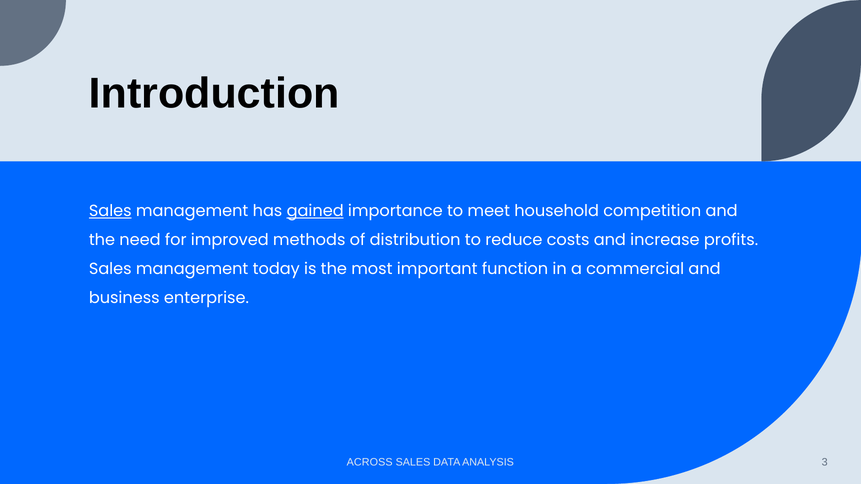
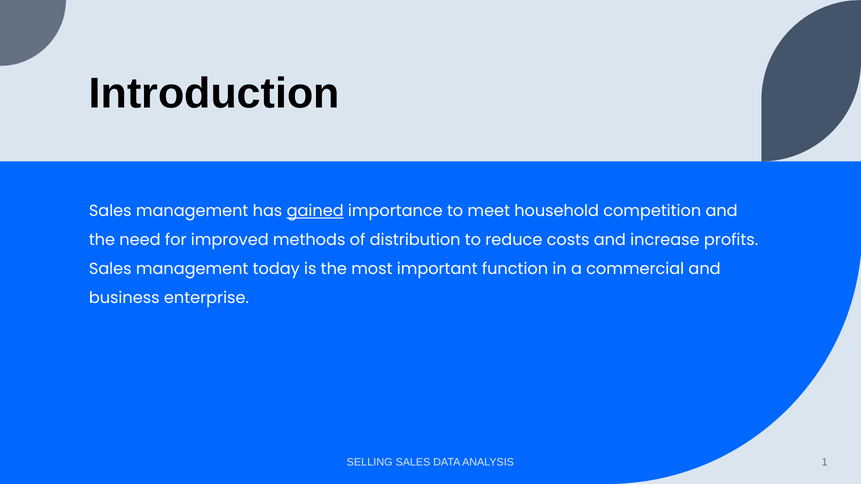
Sales at (110, 211) underline: present -> none
ACROSS: ACROSS -> SELLING
3: 3 -> 1
